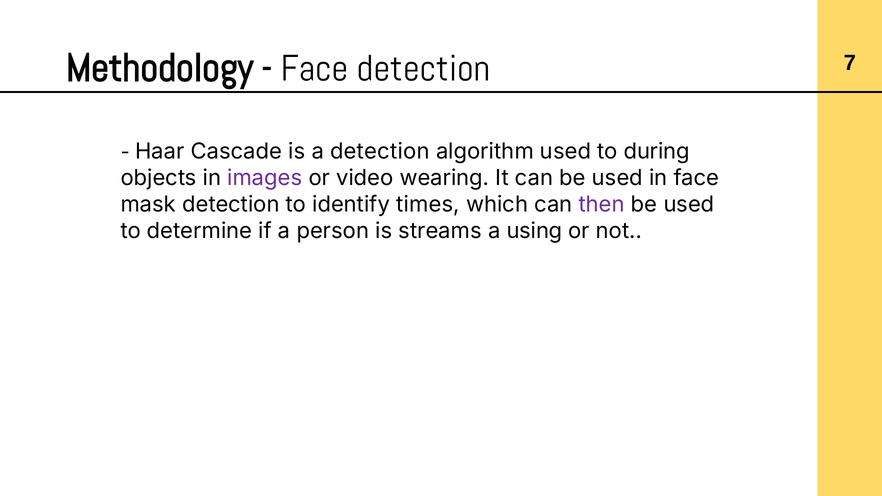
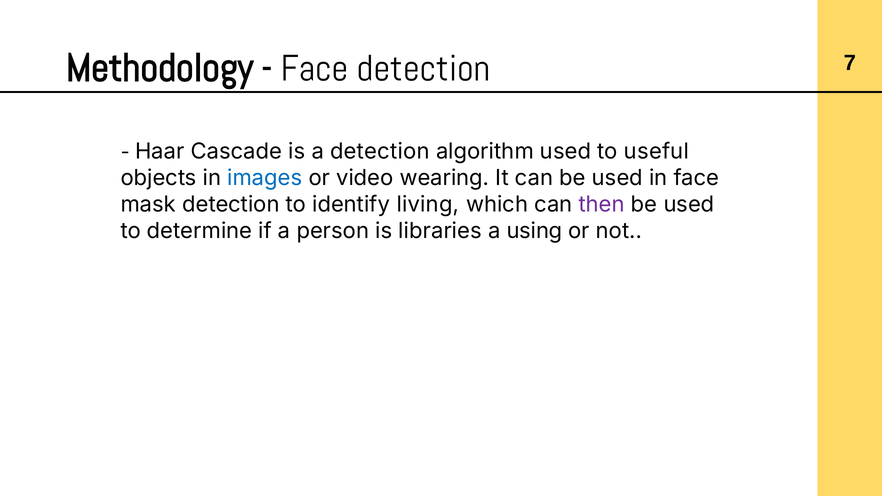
during: during -> useful
images colour: purple -> blue
times: times -> living
streams: streams -> libraries
